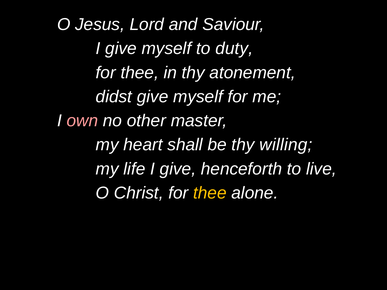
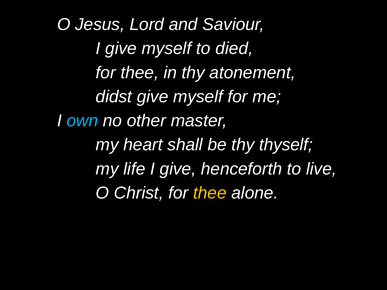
duty: duty -> died
own colour: pink -> light blue
willing: willing -> thyself
